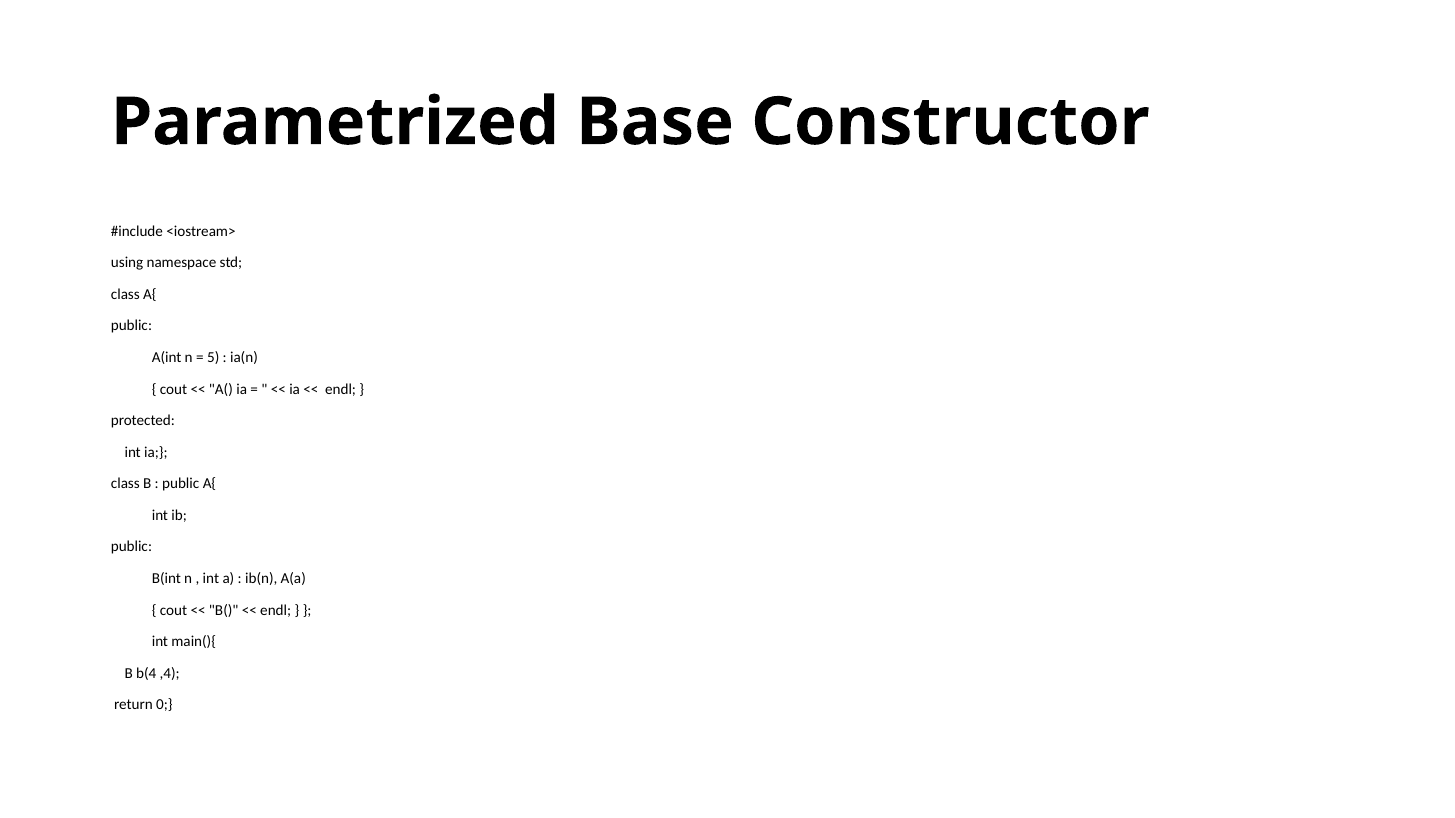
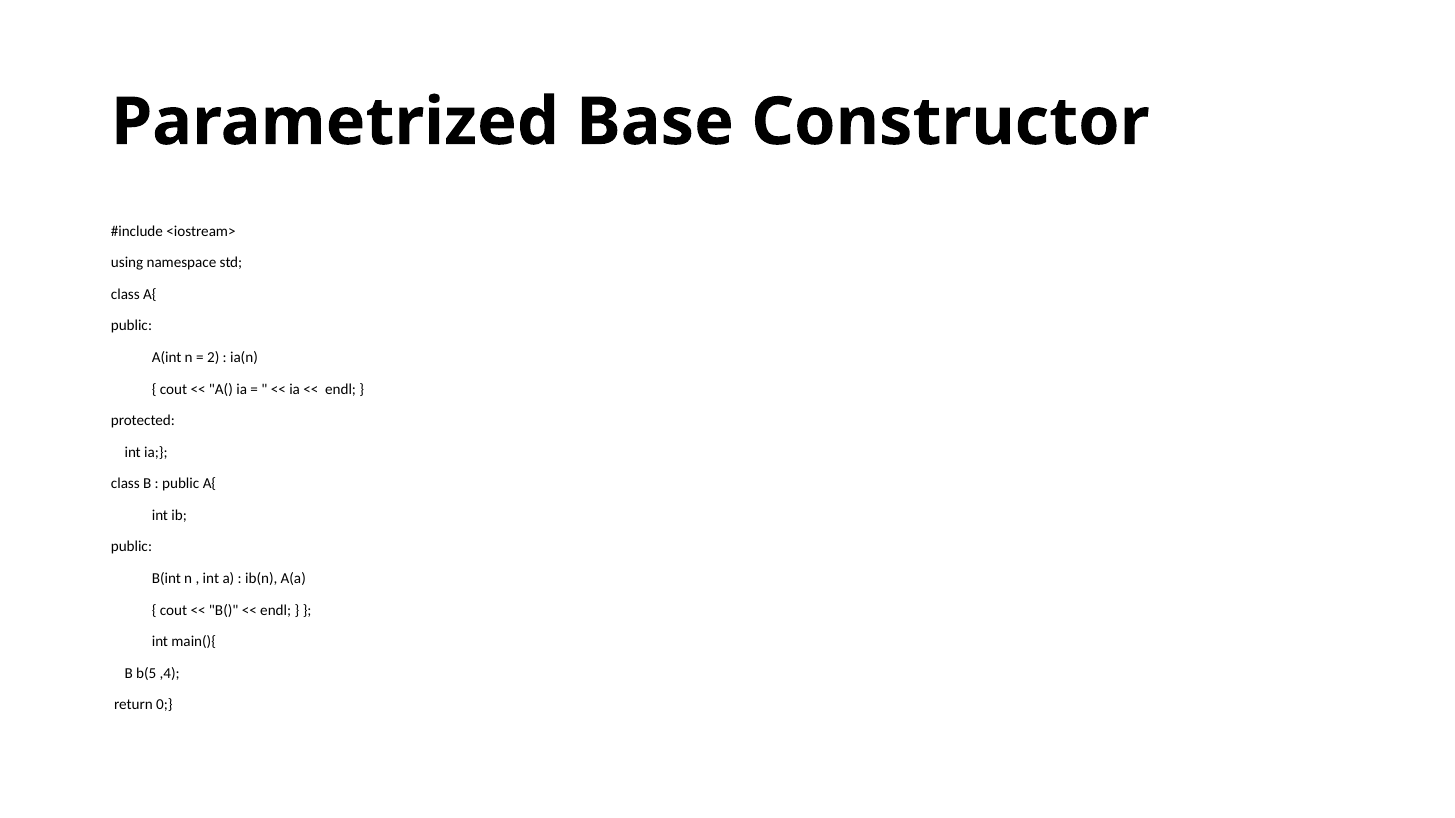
5: 5 -> 2
b(4: b(4 -> b(5
